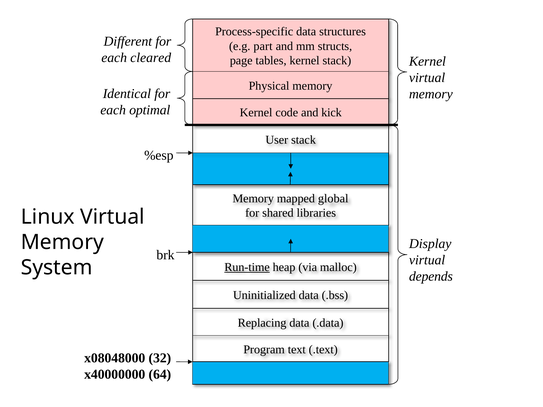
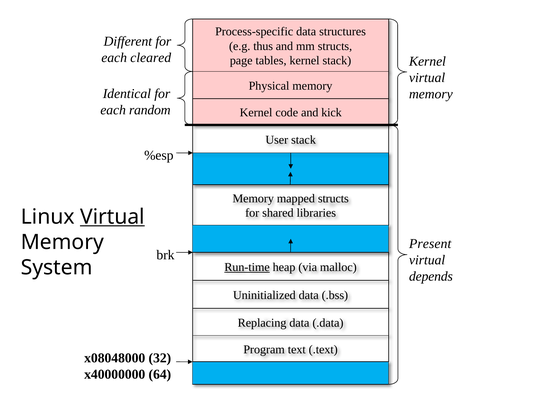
part: part -> thus
optimal: optimal -> random
mapped global: global -> structs
Virtual at (112, 217) underline: none -> present
Display: Display -> Present
